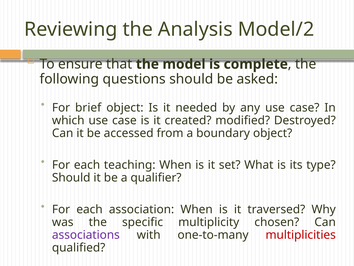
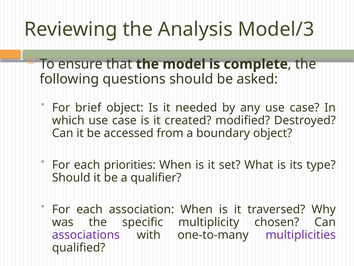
Model/2: Model/2 -> Model/3
teaching: teaching -> priorities
multiplicities colour: red -> purple
